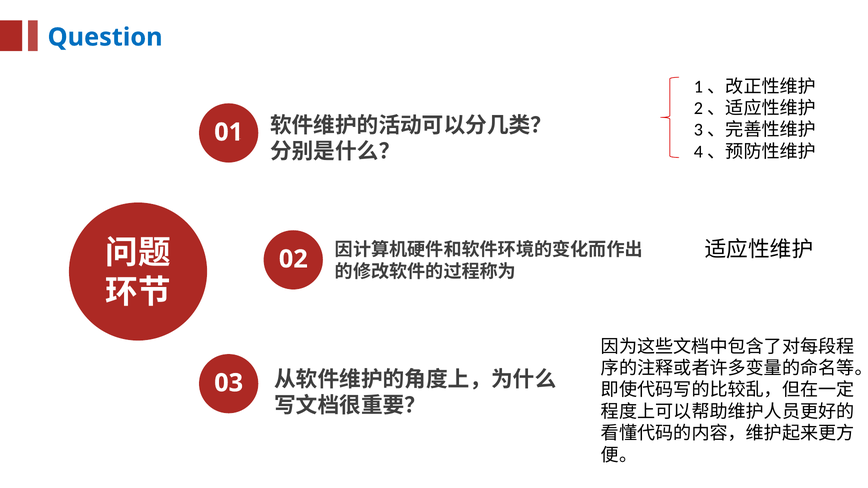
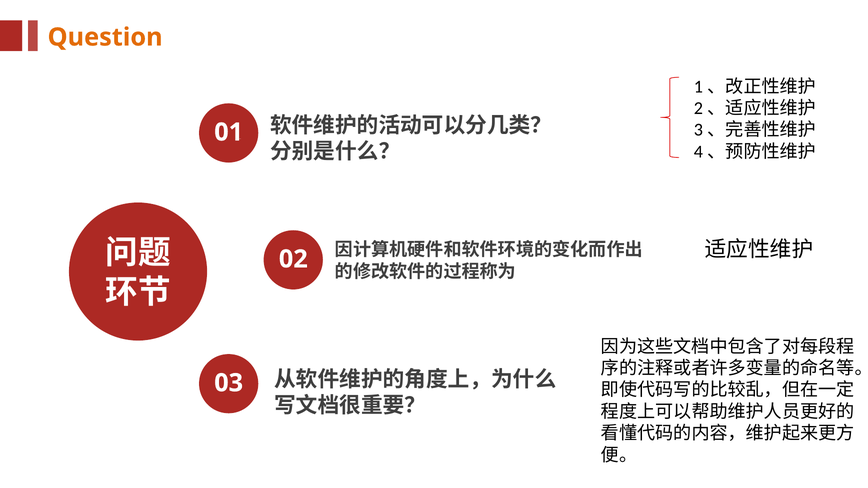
Question colour: blue -> orange
